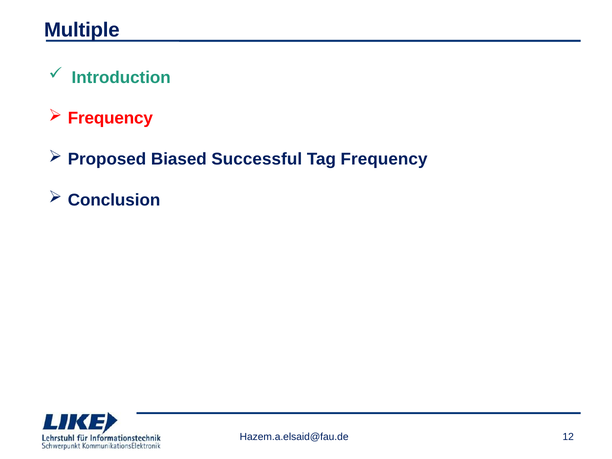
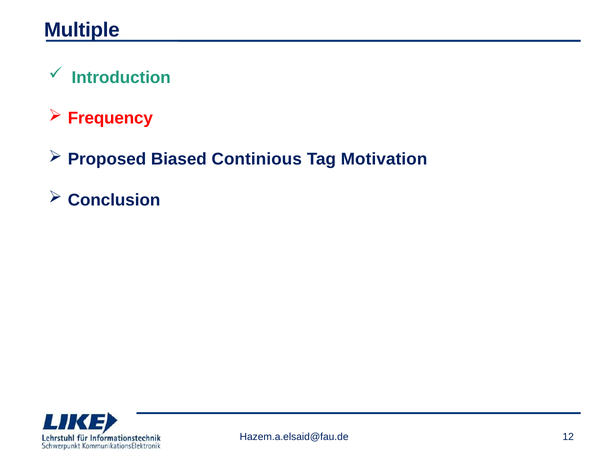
Successful: Successful -> Continious
Tag Frequency: Frequency -> Motivation
